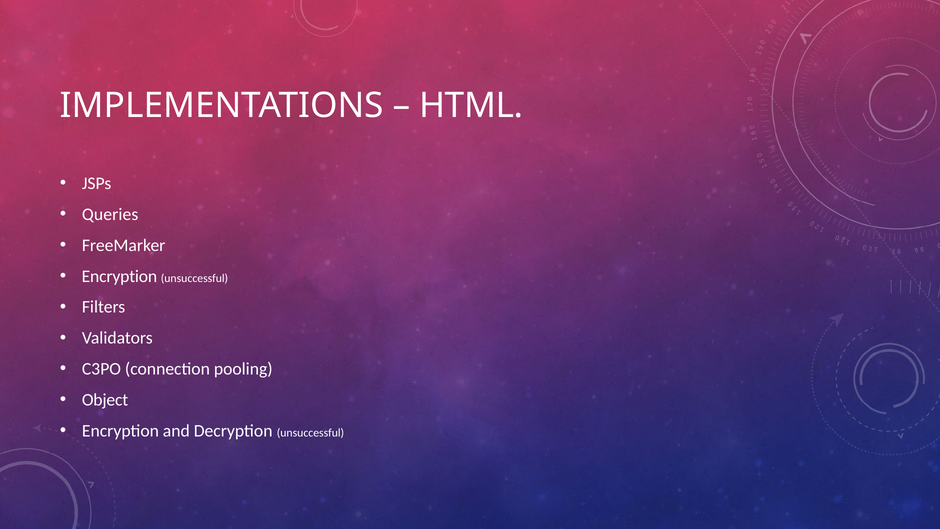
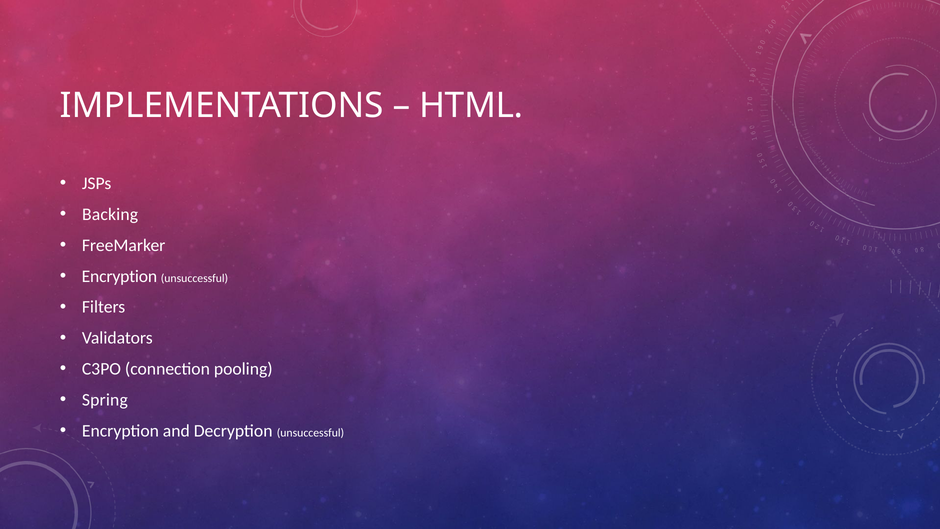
Queries: Queries -> Backing
Object: Object -> Spring
